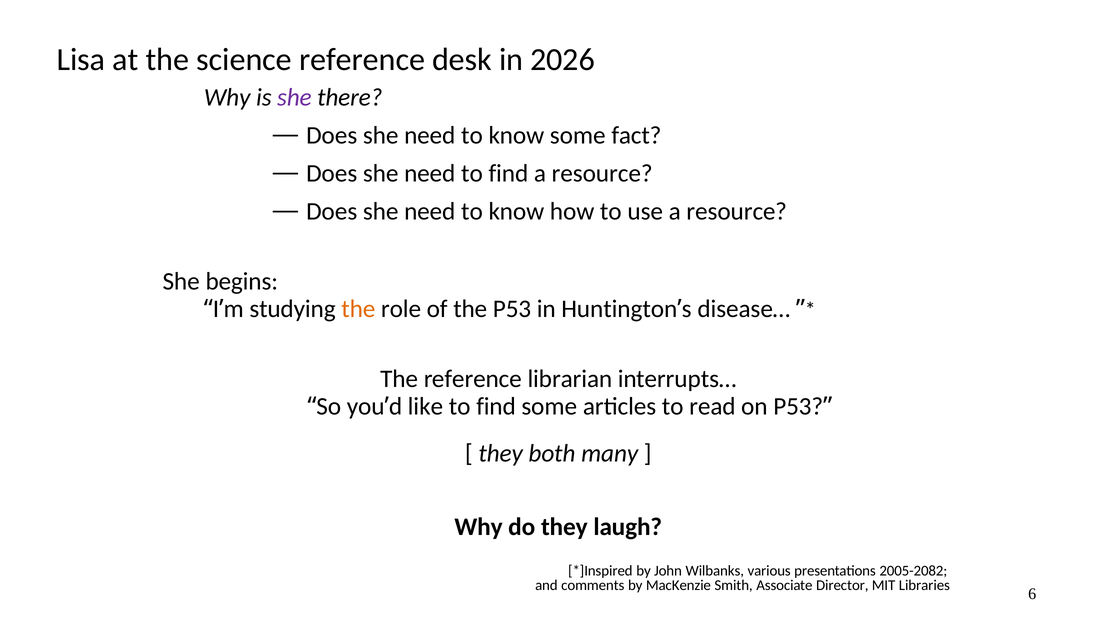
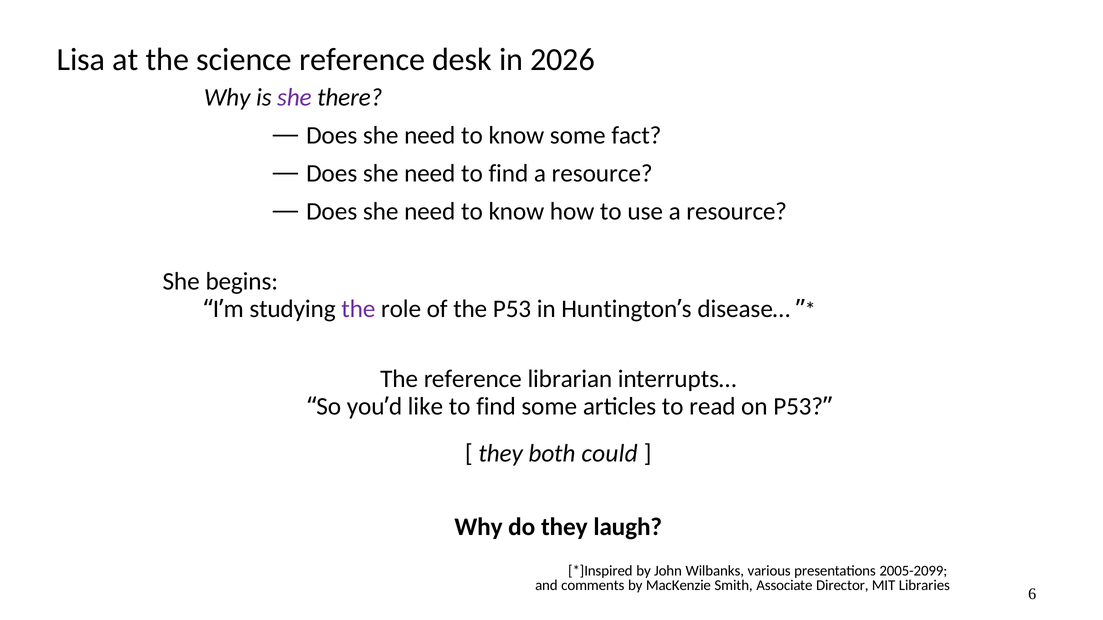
the at (358, 309) colour: orange -> purple
many: many -> could
2005-2082: 2005-2082 -> 2005-2099
